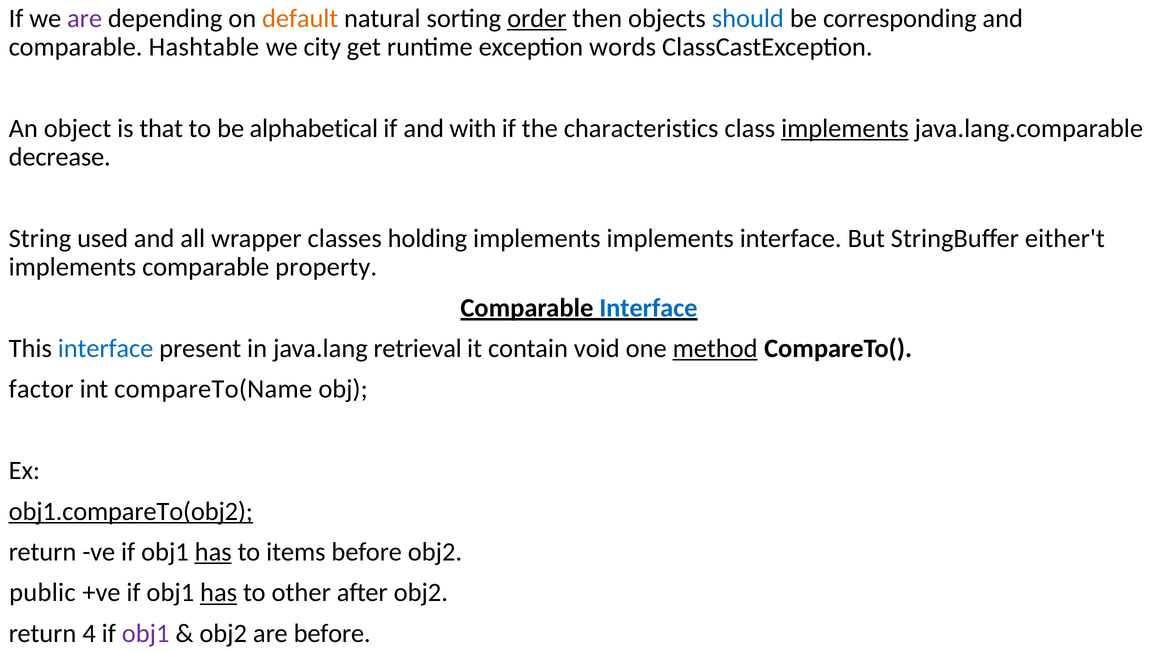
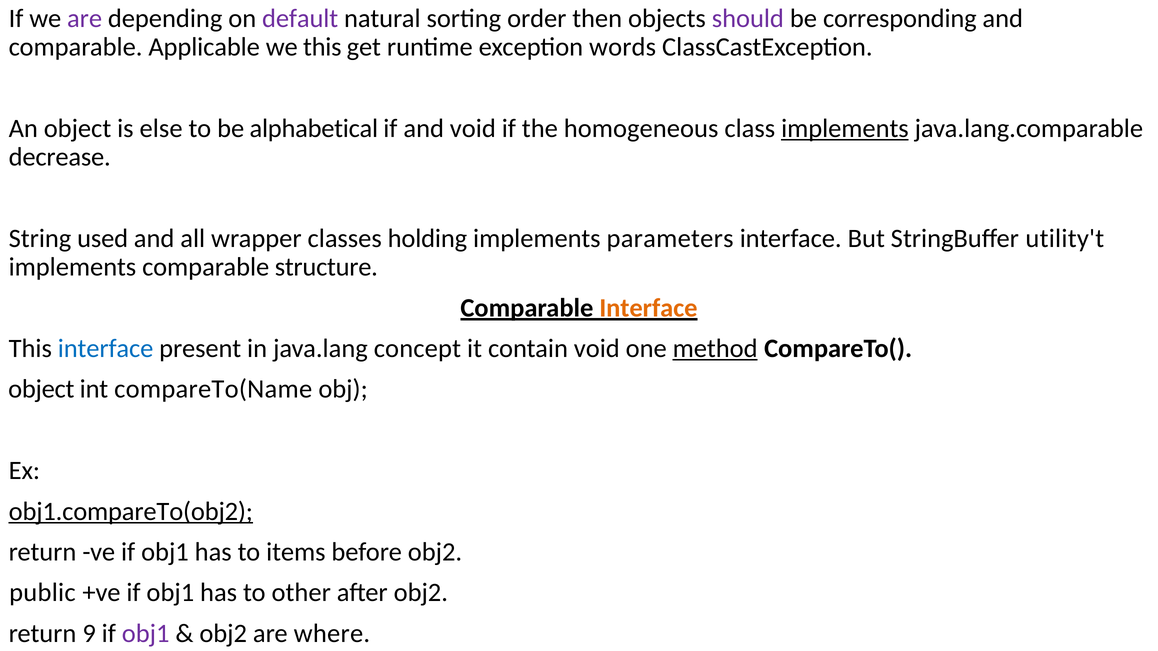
default colour: orange -> purple
order underline: present -> none
should colour: blue -> purple
Hashtable: Hashtable -> Applicable
we city: city -> this
that: that -> else
and with: with -> void
characteristics: characteristics -> homogeneous
implements implements: implements -> parameters
either't: either't -> utility't
property: property -> structure
Interface at (648, 308) colour: blue -> orange
retrieval: retrieval -> concept
factor at (41, 389): factor -> object
has at (213, 552) underline: present -> none
has at (219, 593) underline: present -> none
4: 4 -> 9
are before: before -> where
